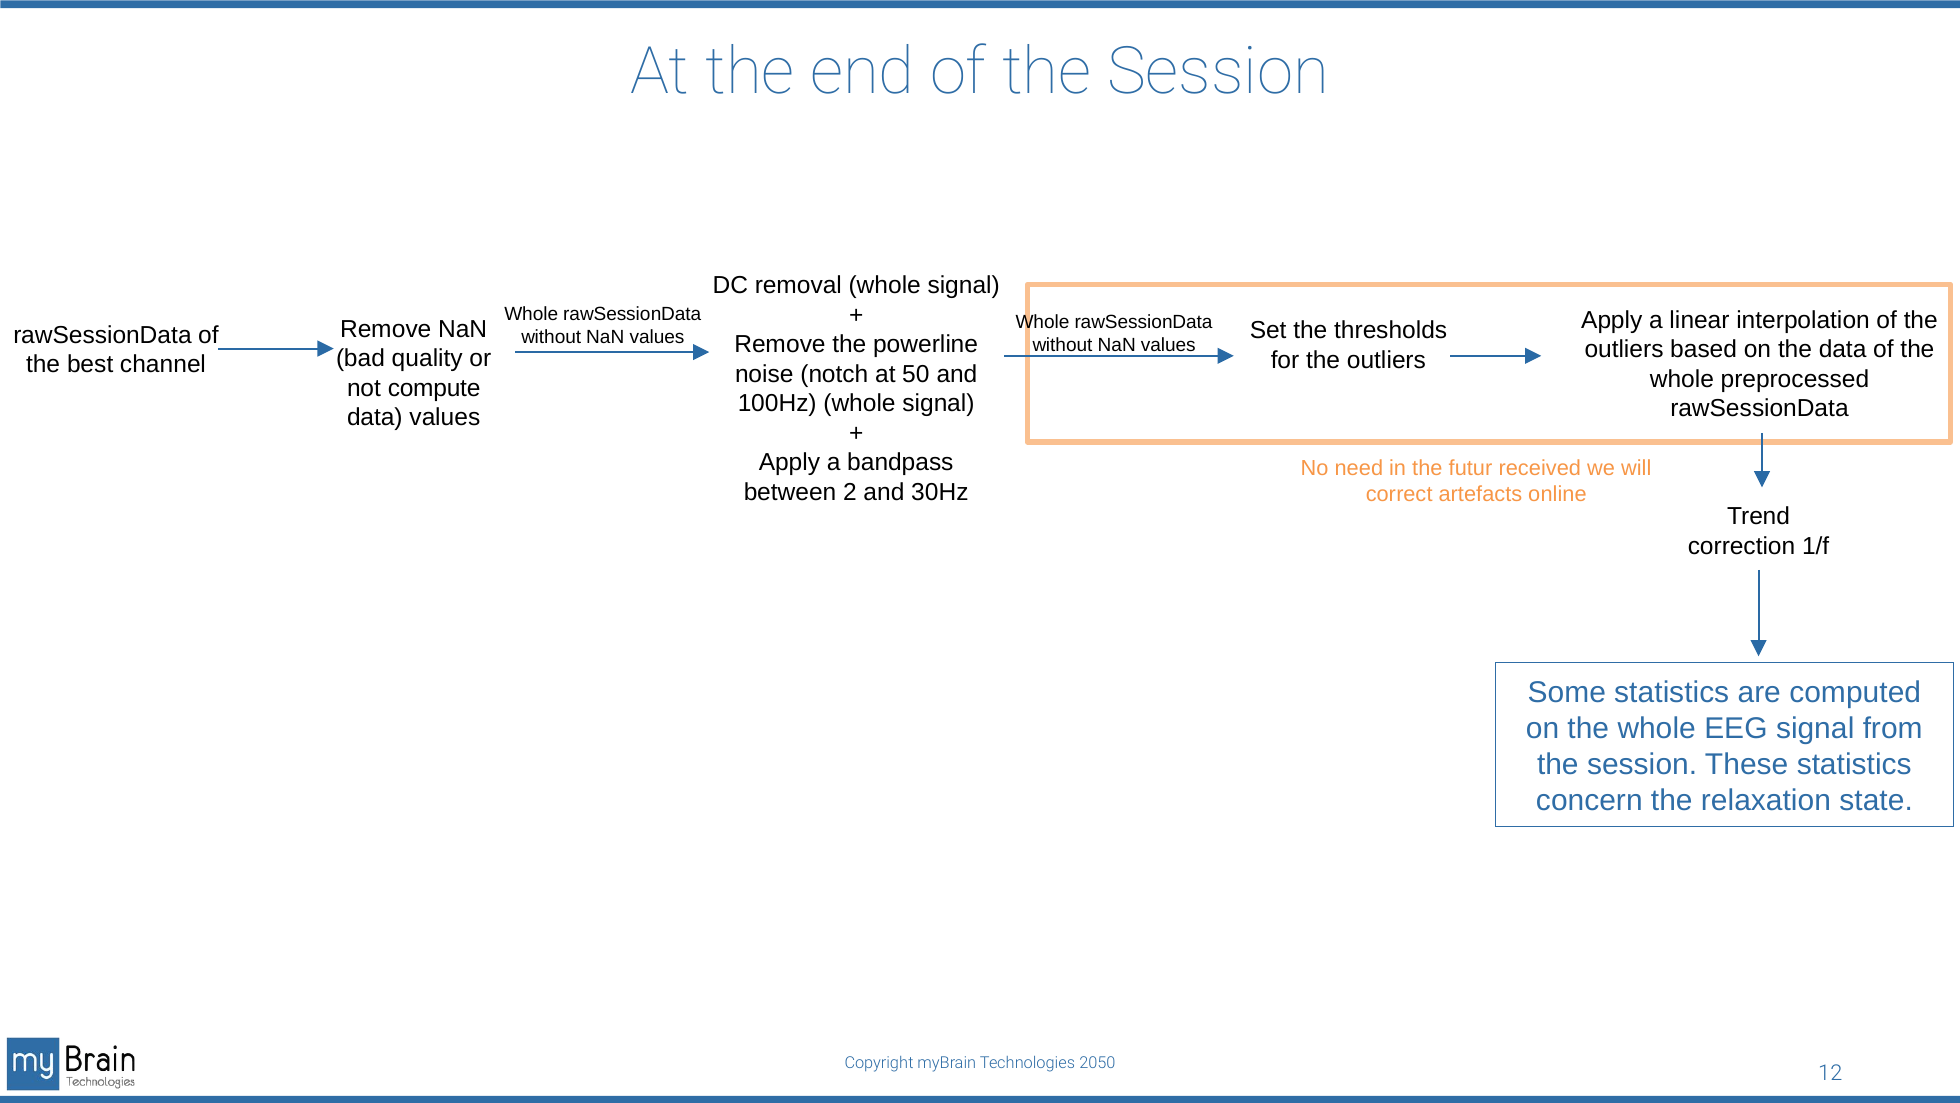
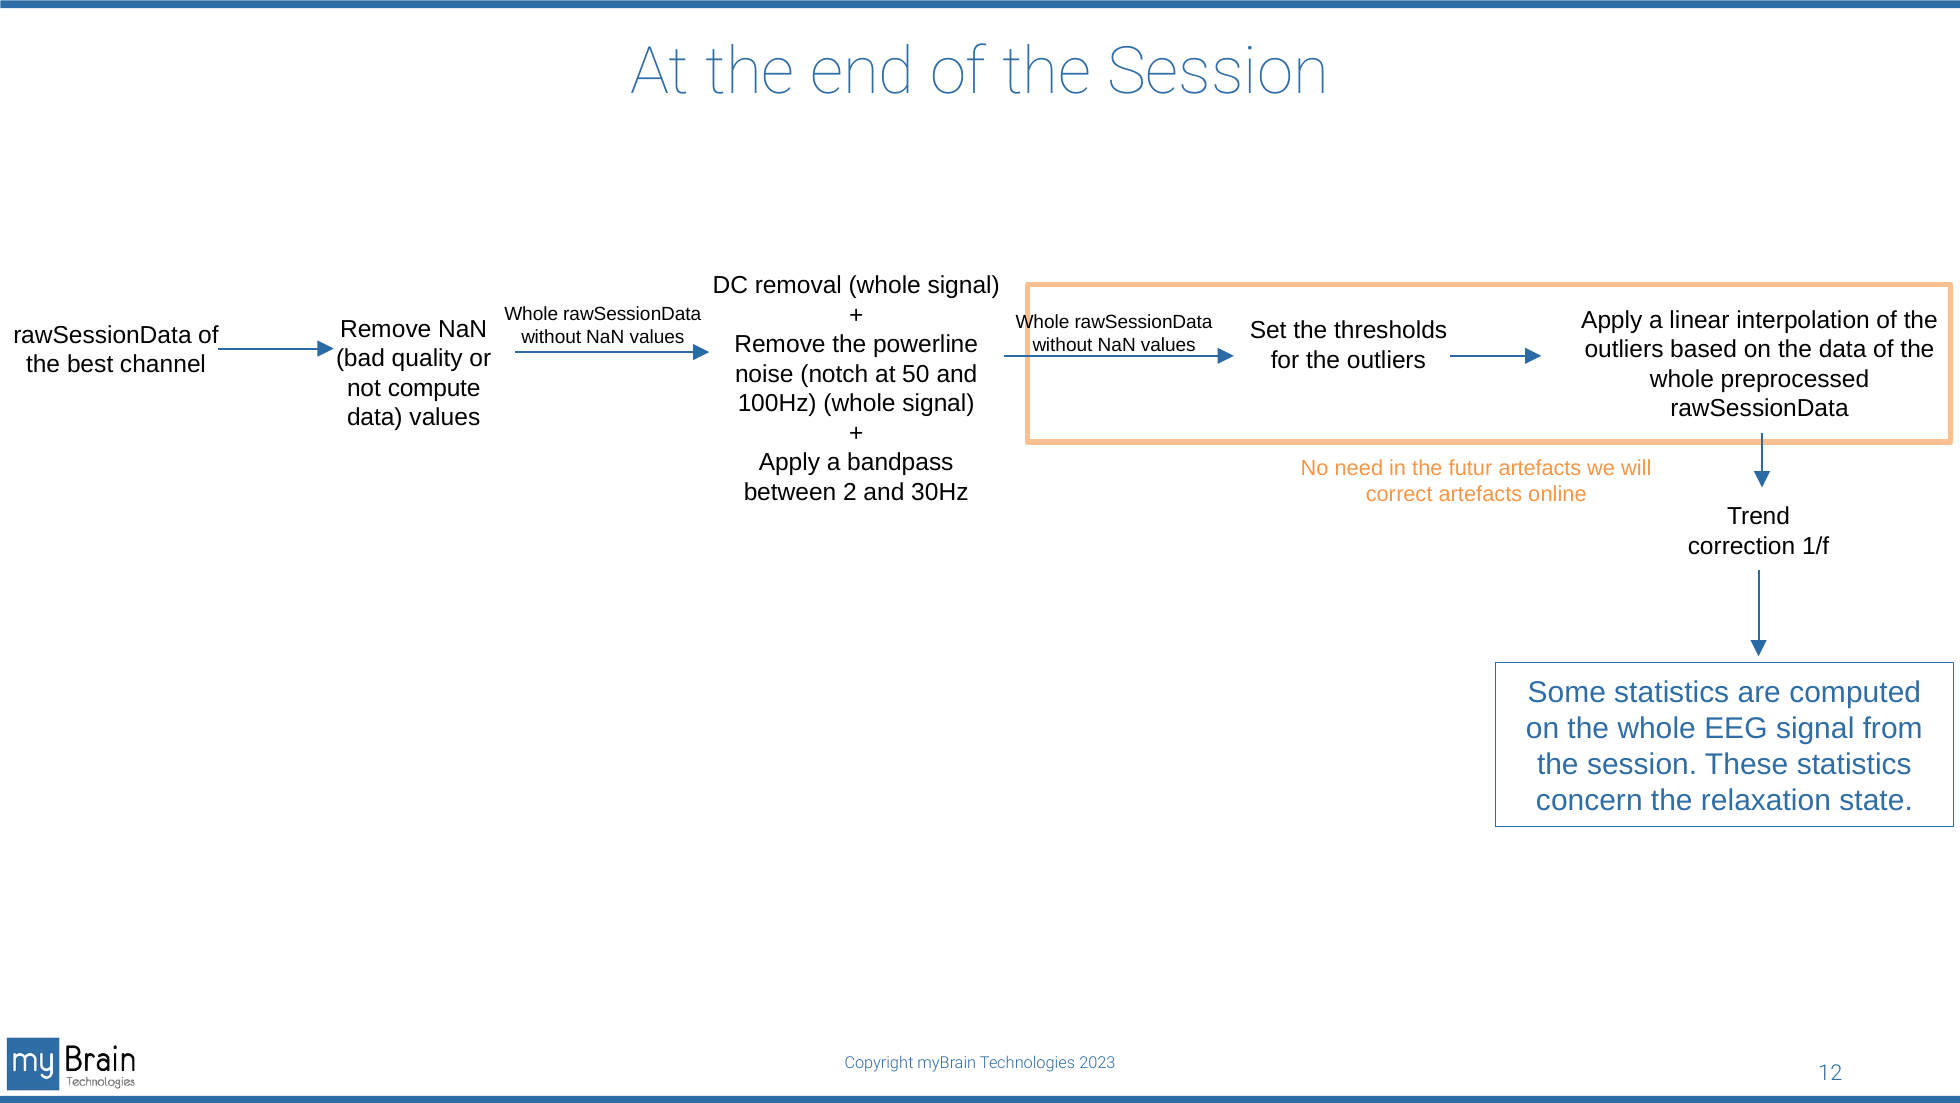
futur received: received -> artefacts
2050: 2050 -> 2023
